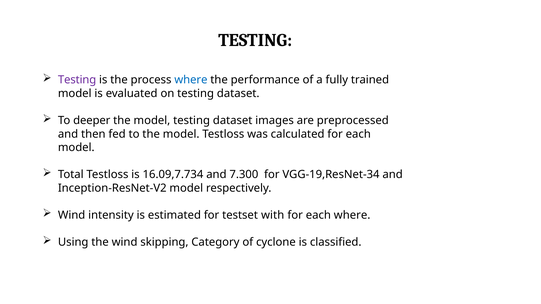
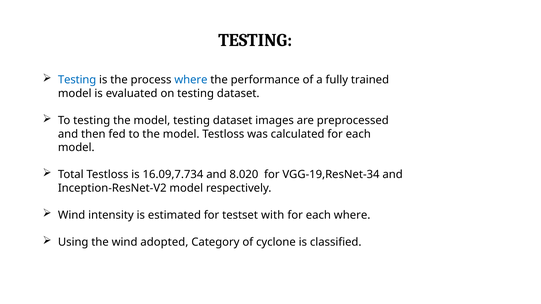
Testing at (77, 80) colour: purple -> blue
To deeper: deeper -> testing
7.300: 7.300 -> 8.020
skipping: skipping -> adopted
